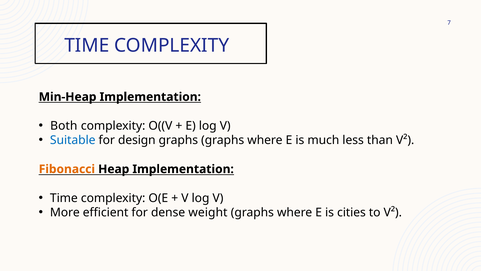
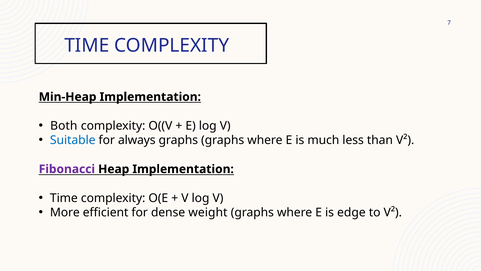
design: design -> always
Fibonacci colour: orange -> purple
cities: cities -> edge
